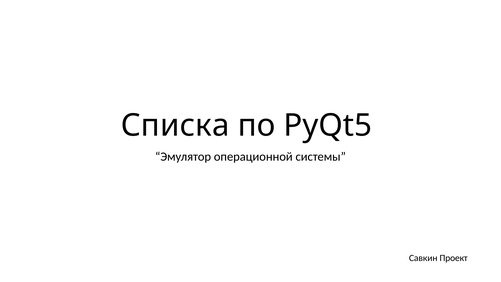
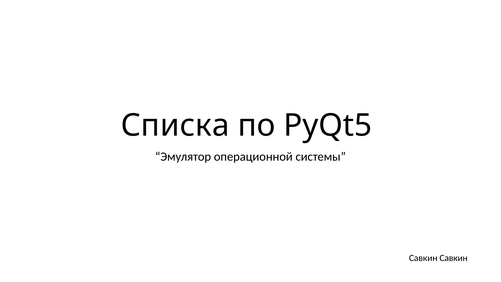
Савкин Проект: Проект -> Савкин
